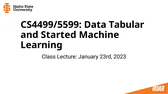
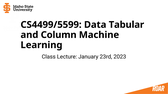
Started: Started -> Column
